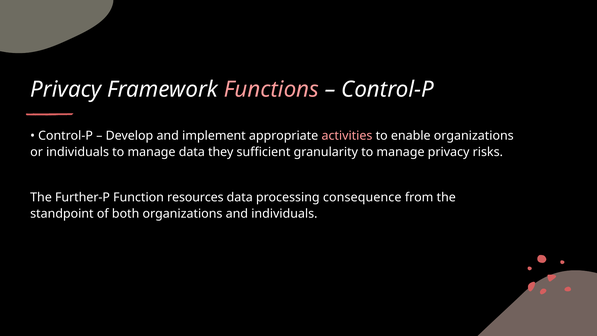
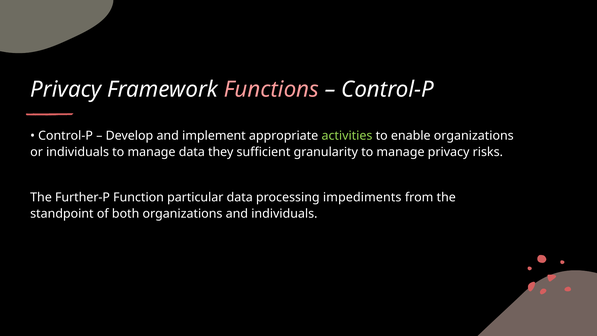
activities colour: pink -> light green
resources: resources -> particular
consequence: consequence -> impediments
